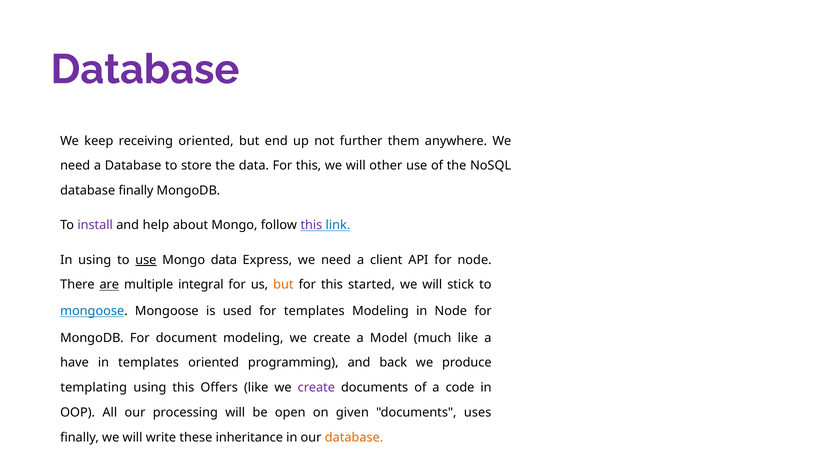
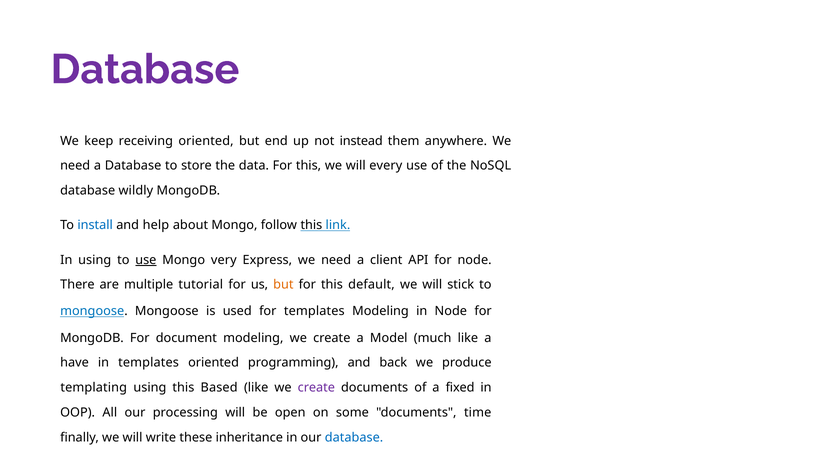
further: further -> instead
other: other -> every
database finally: finally -> wildly
install colour: purple -> blue
this at (311, 225) colour: purple -> black
Mongo data: data -> very
are underline: present -> none
integral: integral -> tutorial
started: started -> default
Offers: Offers -> Based
code: code -> fixed
given: given -> some
uses: uses -> time
database at (354, 437) colour: orange -> blue
